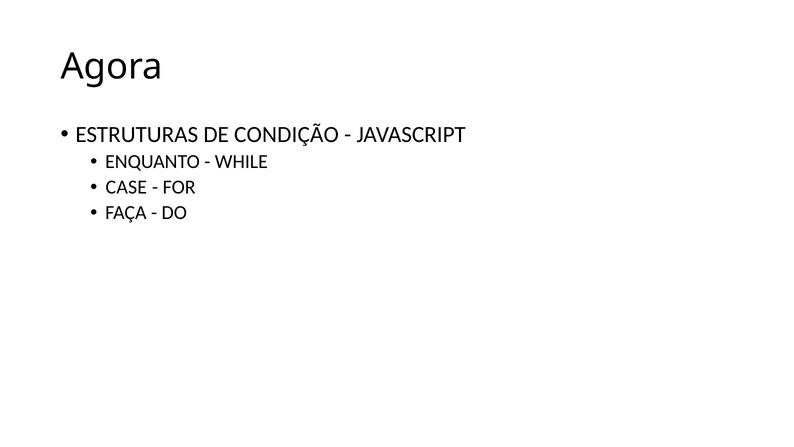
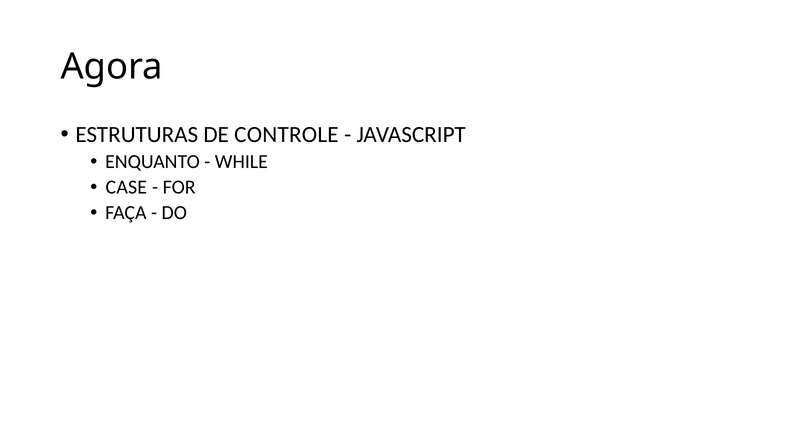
CONDIÇÃO: CONDIÇÃO -> CONTROLE
